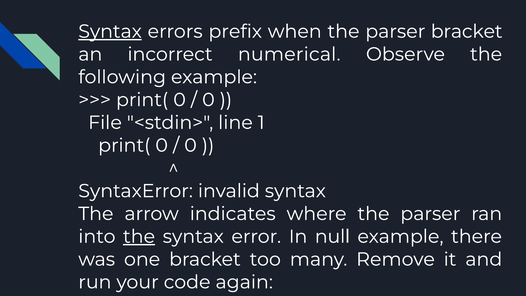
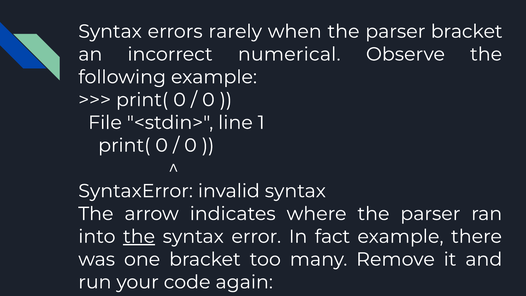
Syntax at (110, 31) underline: present -> none
prefix: prefix -> rarely
null: null -> fact
